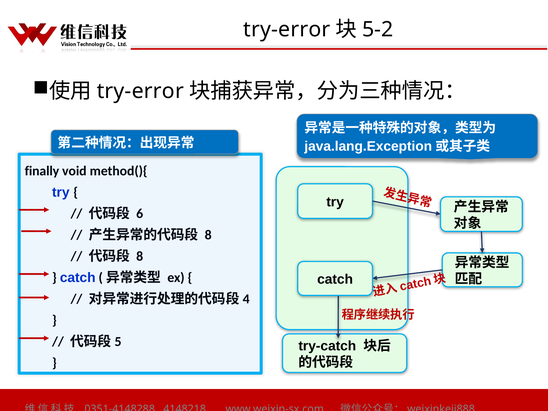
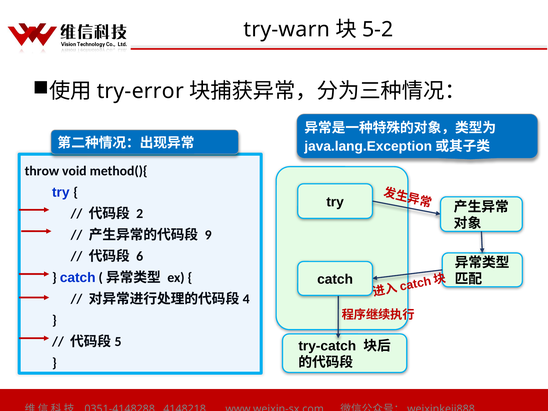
try-error at (287, 29): try-error -> try-warn
finally: finally -> throw
6: 6 -> 2
8 at (208, 235): 8 -> 9
8 at (140, 256): 8 -> 6
